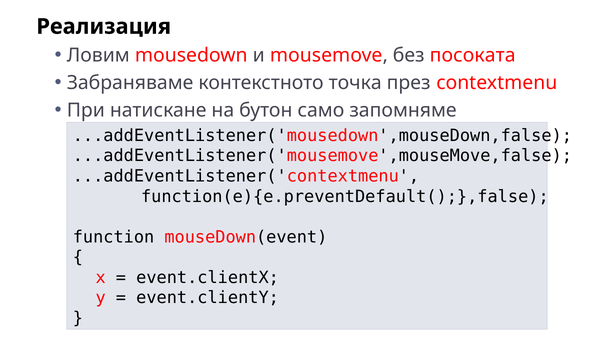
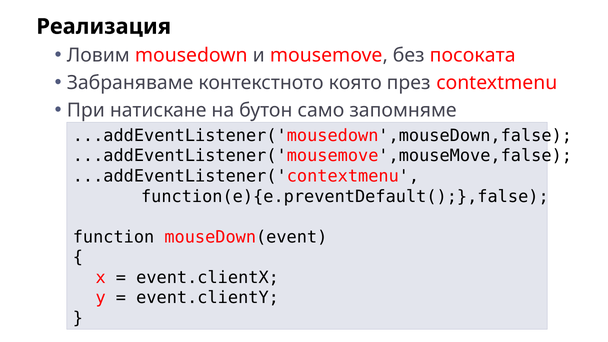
точка: точка -> която
